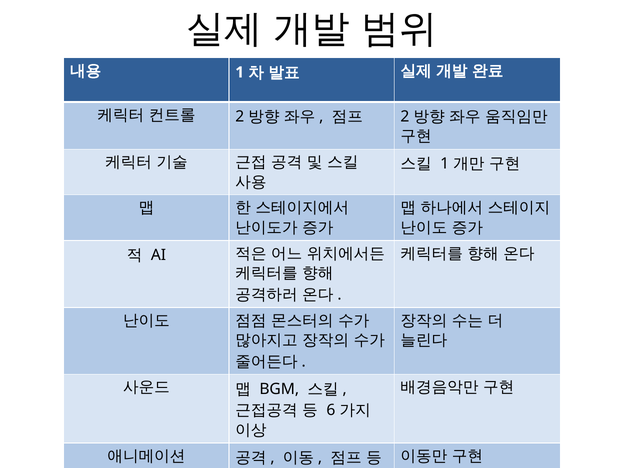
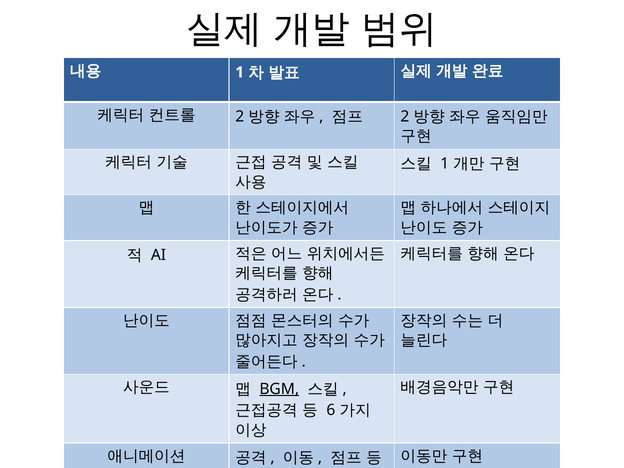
BGM underline: none -> present
